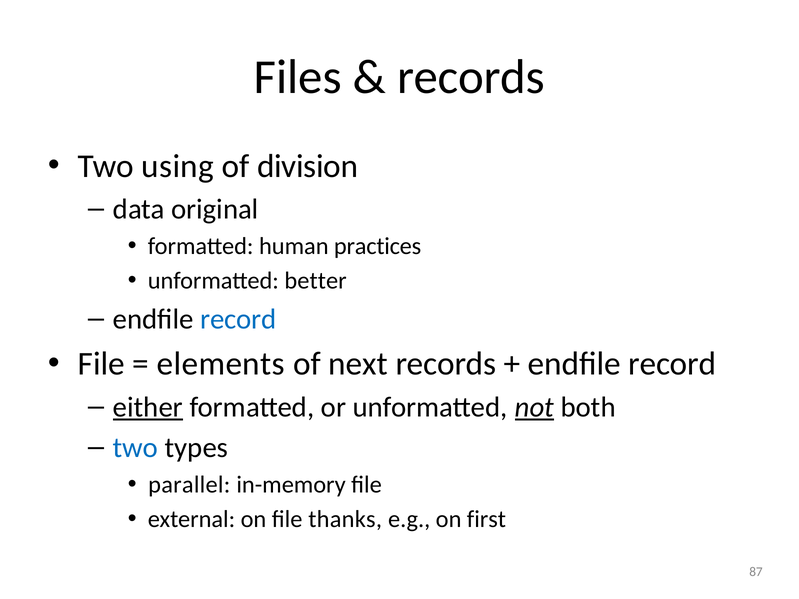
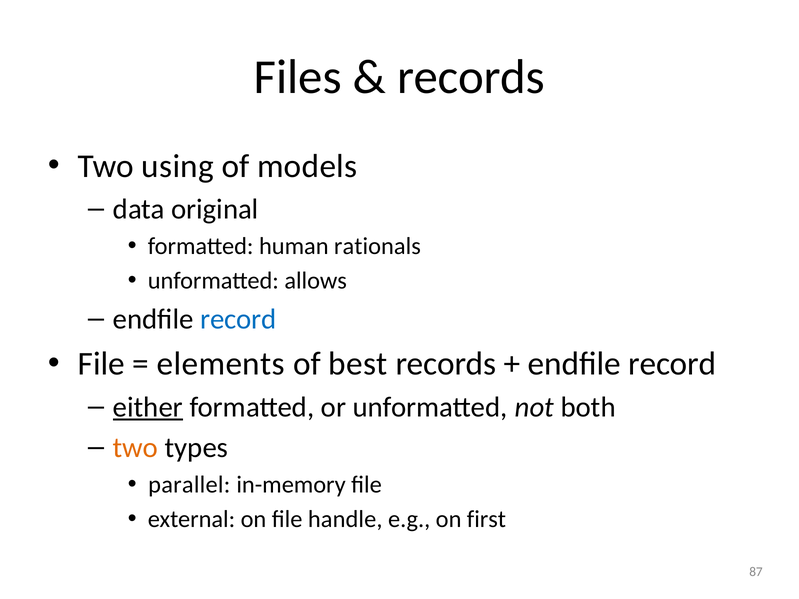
division: division -> models
practices: practices -> rationals
better: better -> allows
next: next -> best
not underline: present -> none
two at (135, 448) colour: blue -> orange
thanks: thanks -> handle
